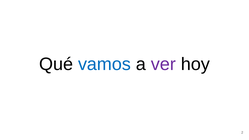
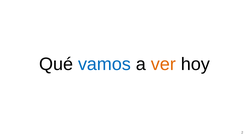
ver colour: purple -> orange
